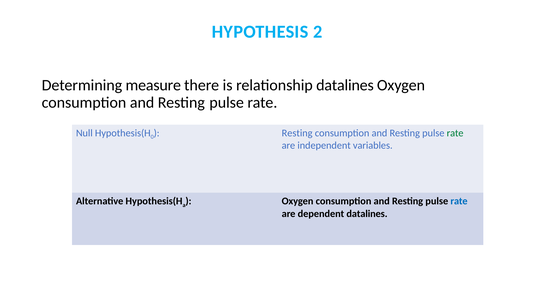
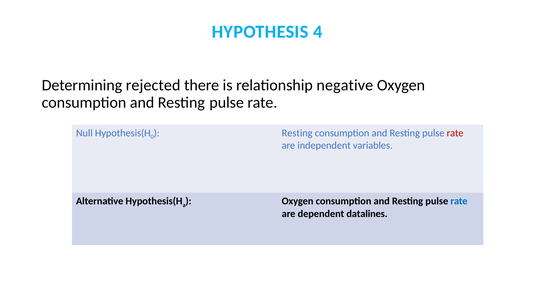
2: 2 -> 4
measure: measure -> rejected
relationship datalines: datalines -> negative
rate at (455, 133) colour: green -> red
